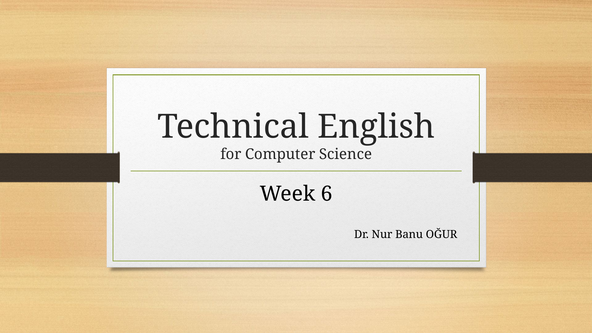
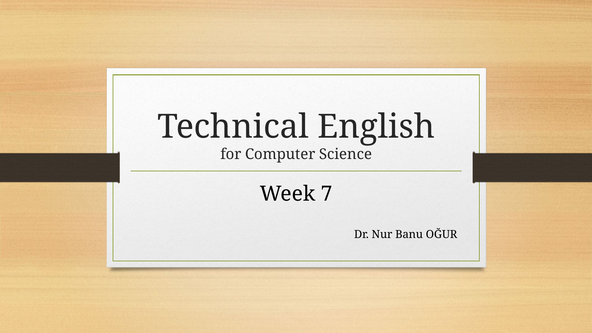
6: 6 -> 7
